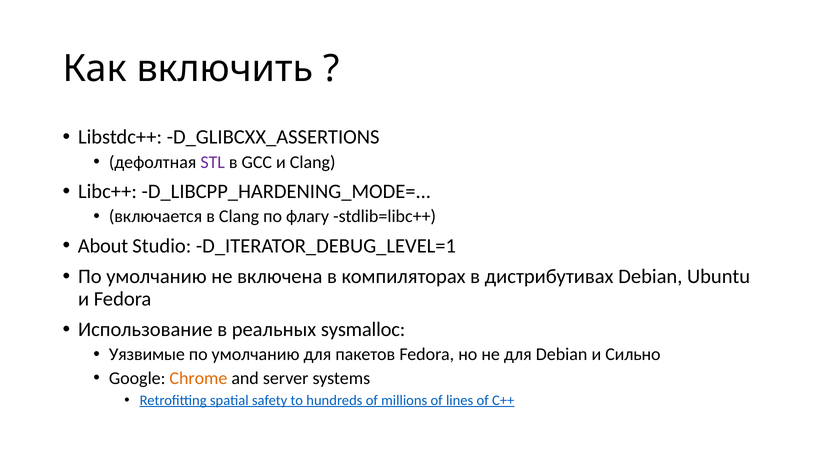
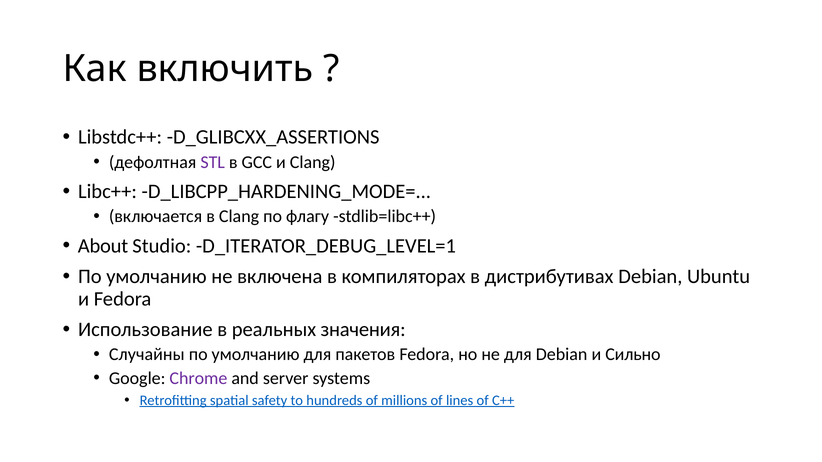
sysmalloc: sysmalloc -> значения
Уязвимые: Уязвимые -> Случайны
Chrome colour: orange -> purple
